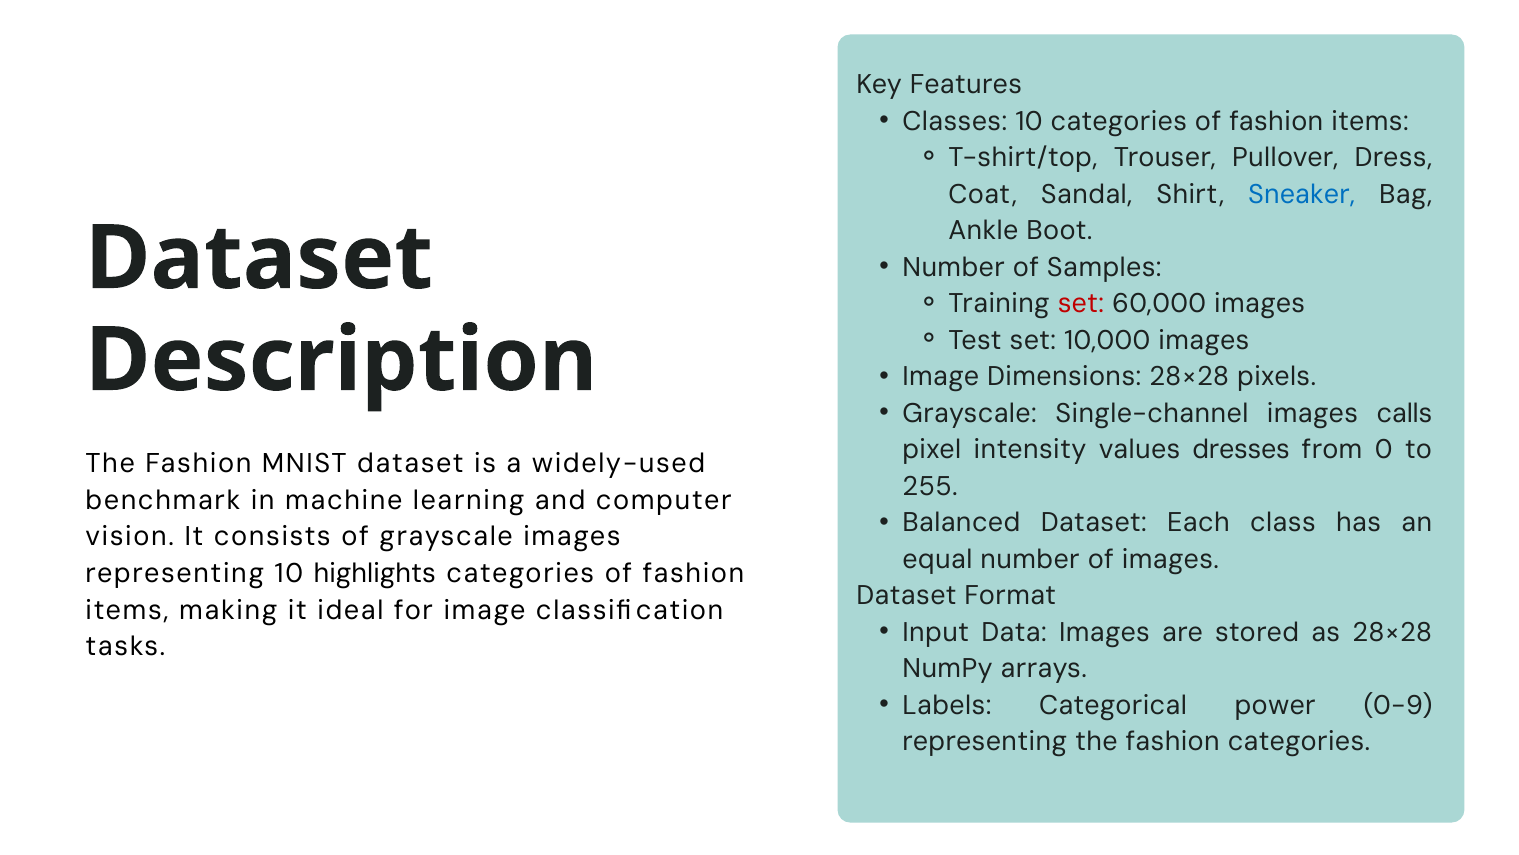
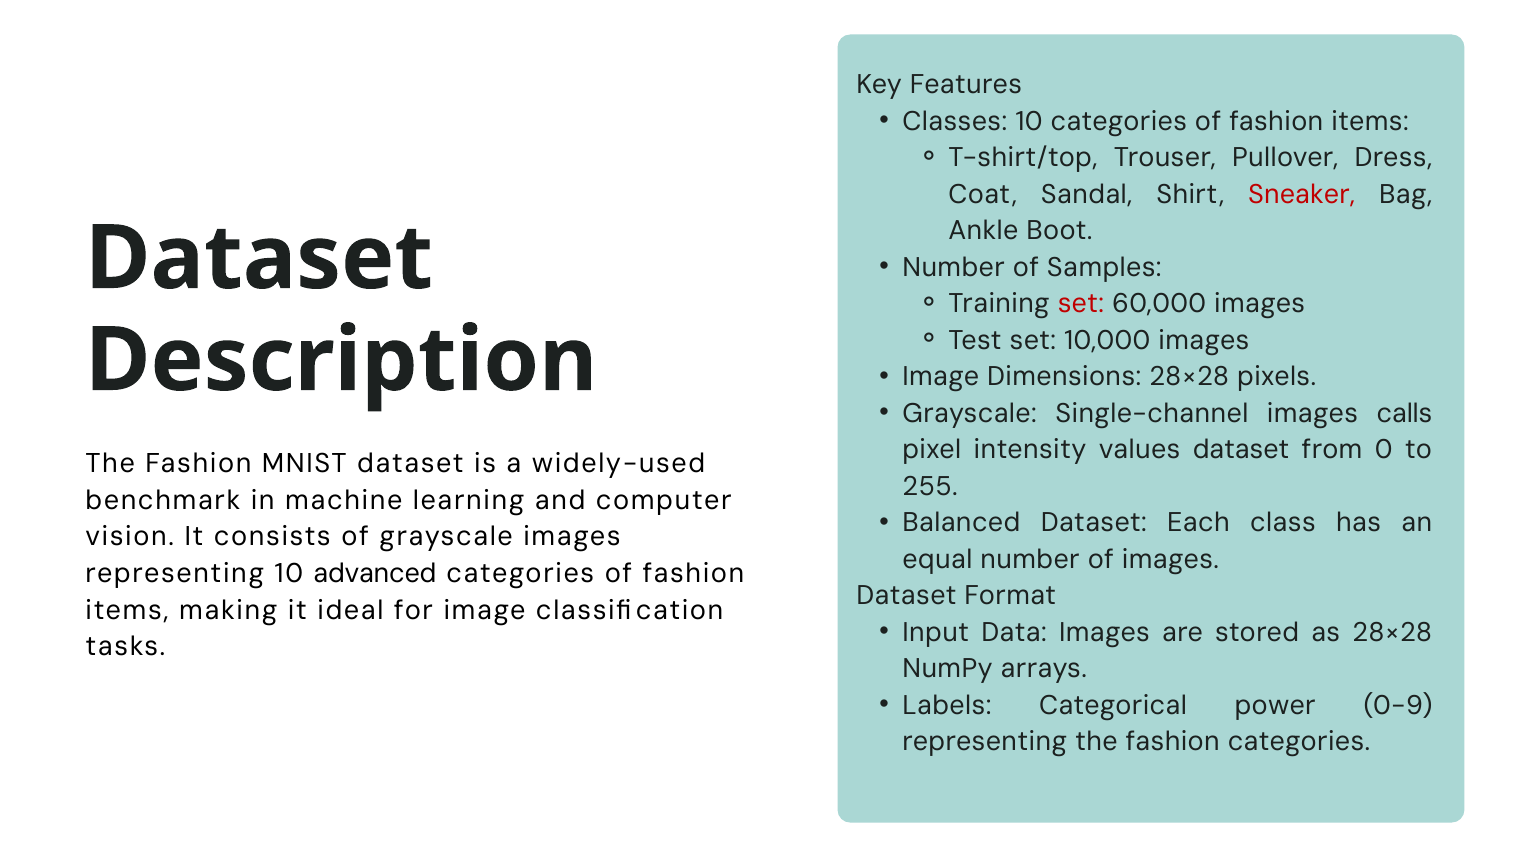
Sneaker colour: blue -> red
values dresses: dresses -> dataset
highlights: highlights -> advanced
